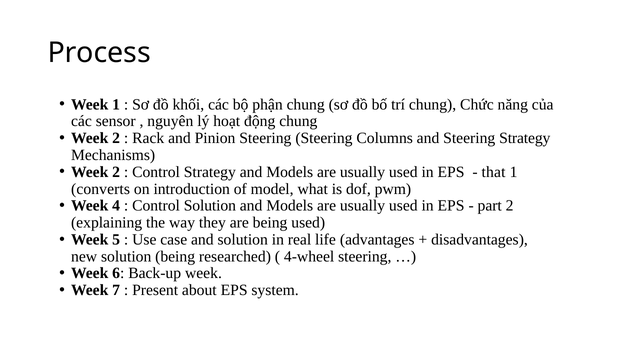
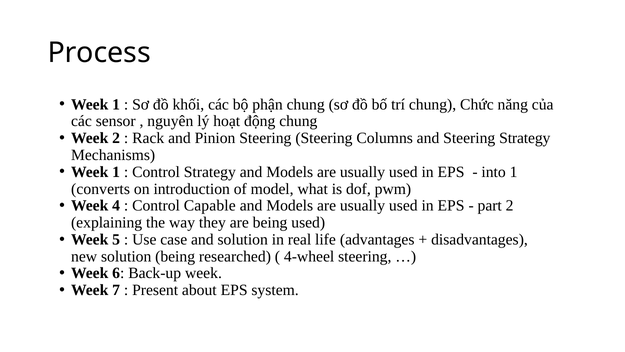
2 at (116, 172): 2 -> 1
that: that -> into
Control Solution: Solution -> Capable
